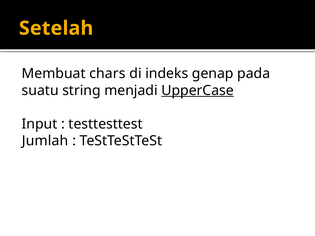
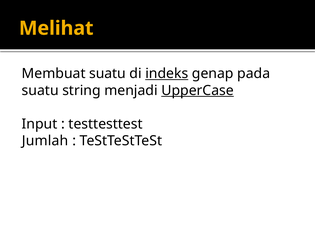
Setelah: Setelah -> Melihat
Membuat chars: chars -> suatu
indeks underline: none -> present
